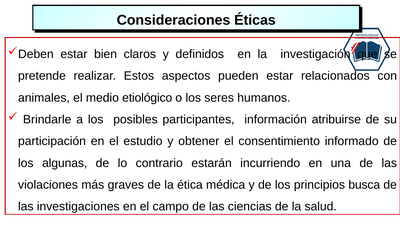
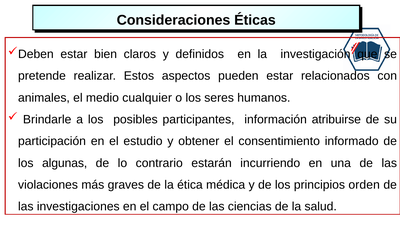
etiológico: etiológico -> cualquier
busca: busca -> orden
